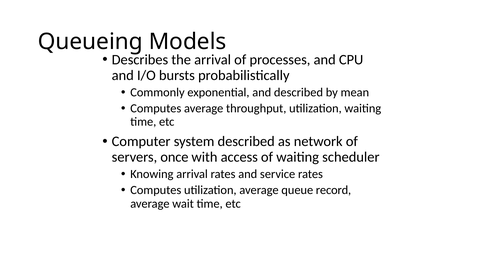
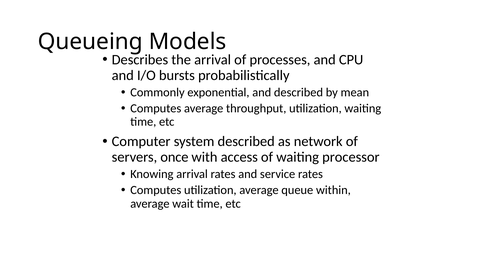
scheduler: scheduler -> processor
record: record -> within
